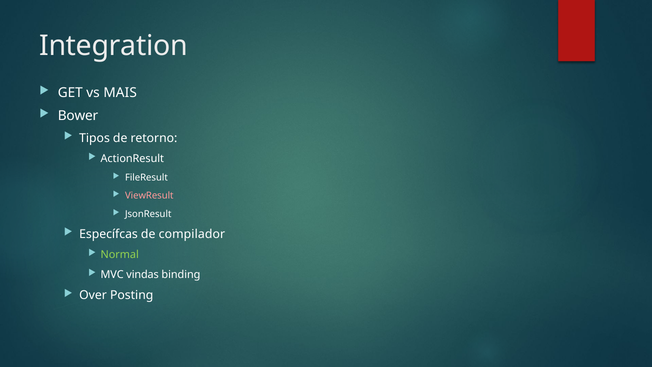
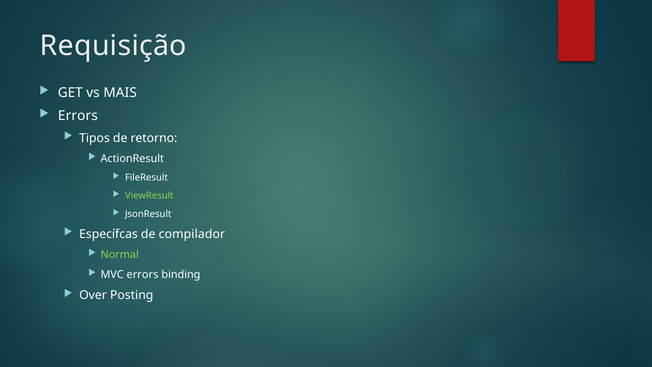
Integration: Integration -> Requisição
Bower at (78, 116): Bower -> Errors
ViewResult colour: pink -> light green
MVC vindas: vindas -> errors
